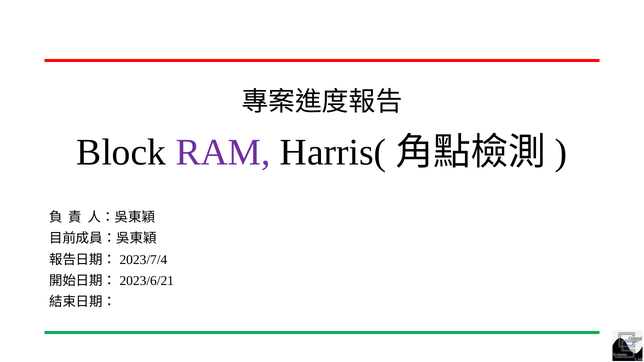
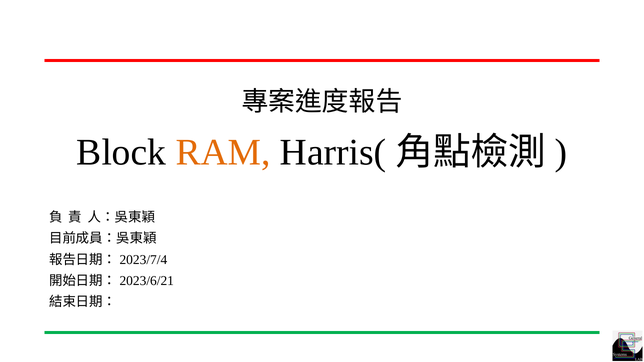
RAM colour: purple -> orange
